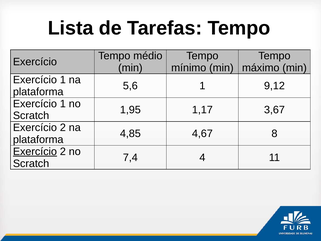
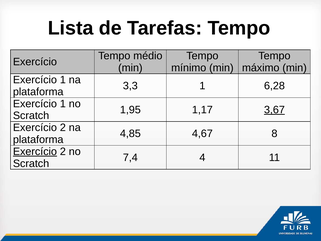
5,6: 5,6 -> 3,3
9,12: 9,12 -> 6,28
3,67 underline: none -> present
